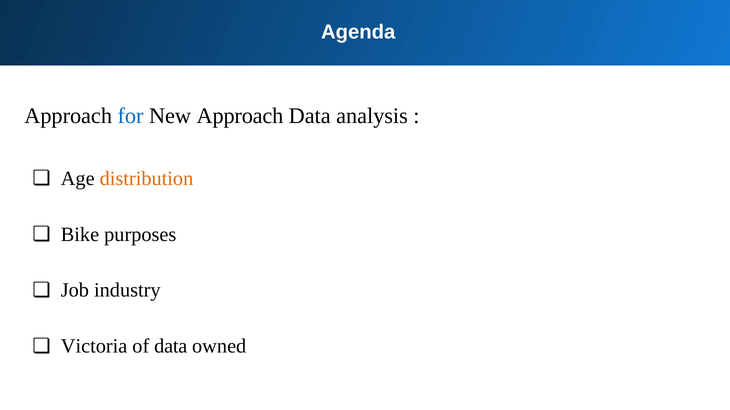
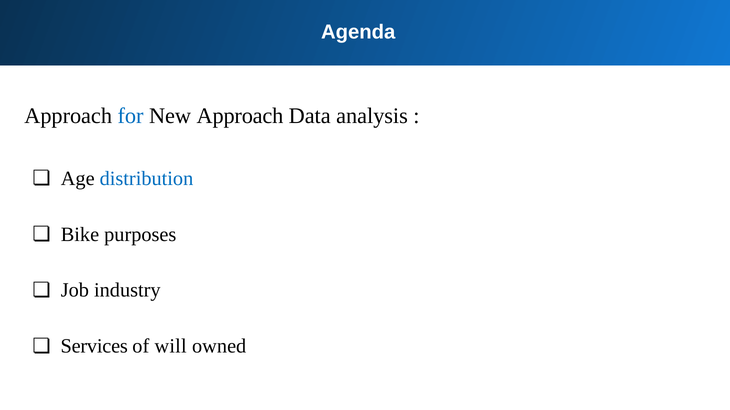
distribution colour: orange -> blue
Victoria: Victoria -> Services
of data: data -> will
